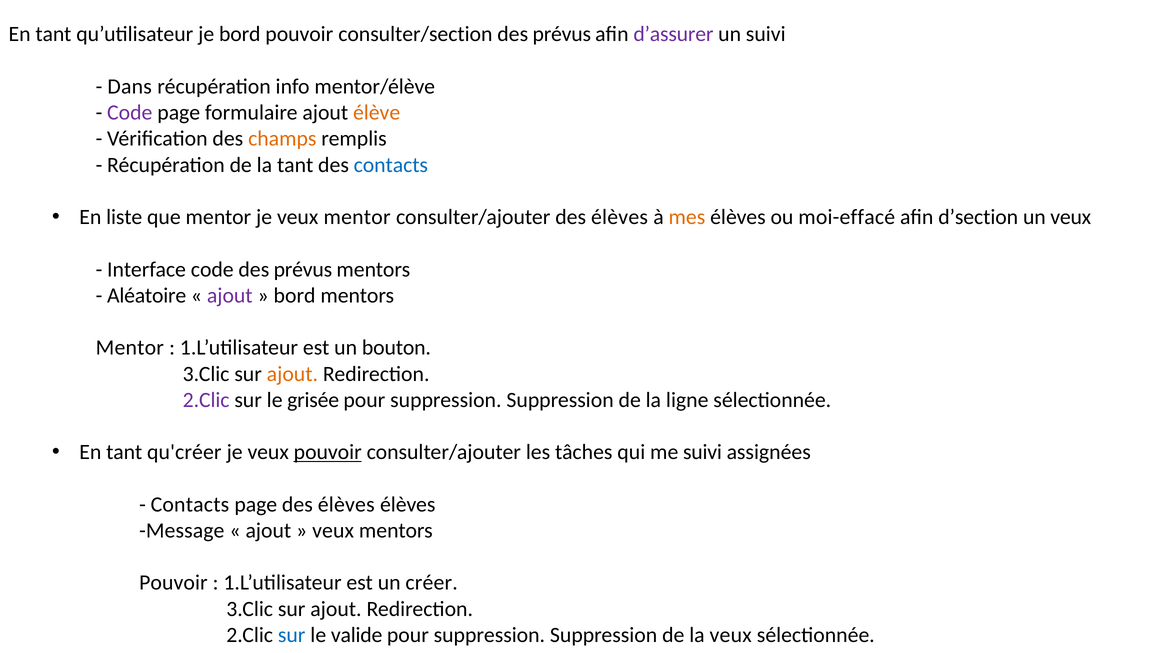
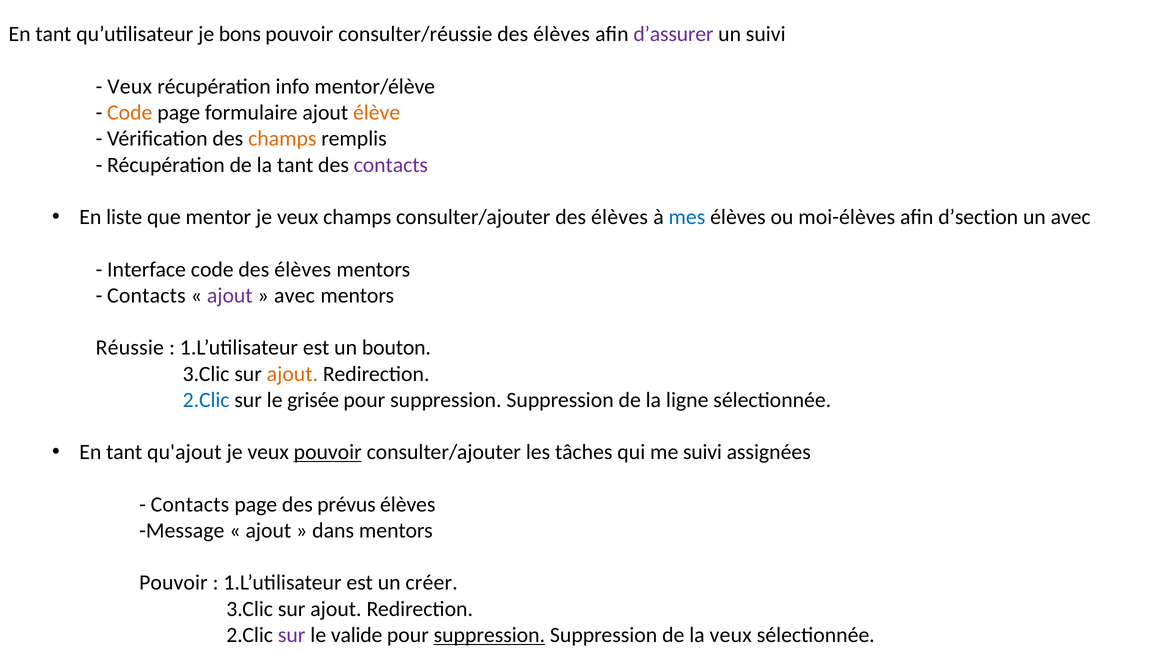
je bord: bord -> bons
consulter/section: consulter/section -> consulter/réussie
prévus at (562, 34): prévus -> élèves
Dans at (130, 87): Dans -> Veux
Code at (130, 113) colour: purple -> orange
contacts at (391, 165) colour: blue -> purple
veux mentor: mentor -> champs
mes colour: orange -> blue
moi-effacé: moi-effacé -> moi-élèves
un veux: veux -> avec
prévus at (303, 269): prévus -> élèves
Aléatoire at (147, 296): Aléatoire -> Contacts
bord at (295, 296): bord -> avec
Mentor at (130, 348): Mentor -> Réussie
2.Clic at (206, 400) colour: purple -> blue
qu'créer: qu'créer -> qu'ajout
page des élèves: élèves -> prévus
veux at (333, 531): veux -> dans
sur at (292, 635) colour: blue -> purple
suppression at (489, 635) underline: none -> present
